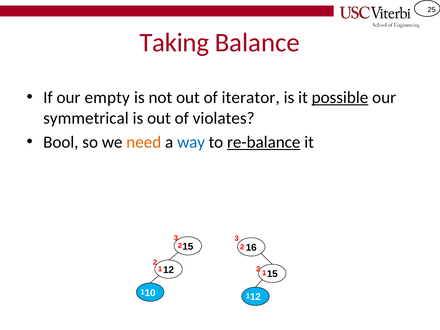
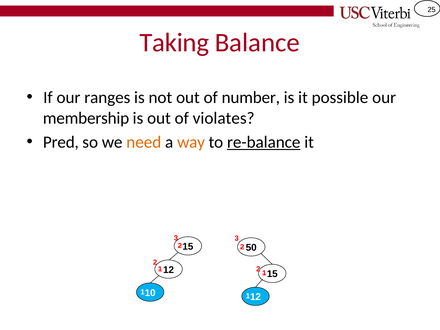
empty: empty -> ranges
iterator: iterator -> number
possible underline: present -> none
symmetrical: symmetrical -> membership
Bool: Bool -> Pred
way colour: blue -> orange
16: 16 -> 50
